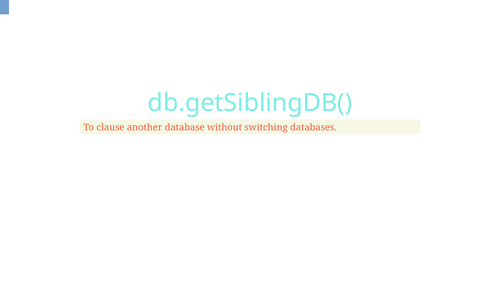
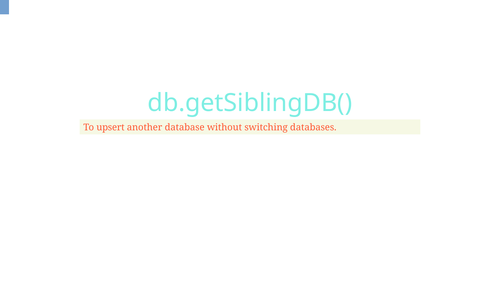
clause: clause -> upsert
